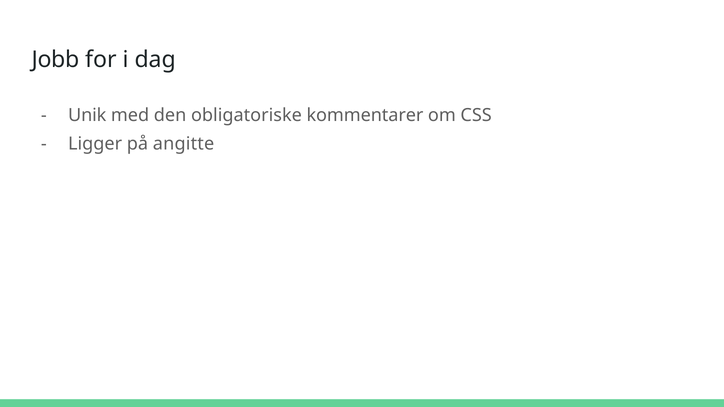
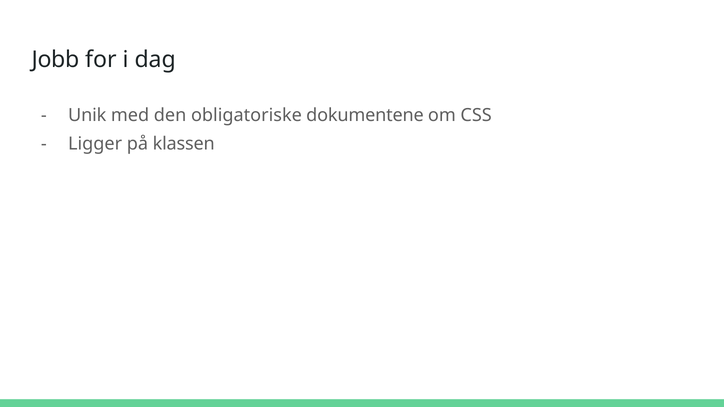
kommentarer: kommentarer -> dokumentene
angitte: angitte -> klassen
